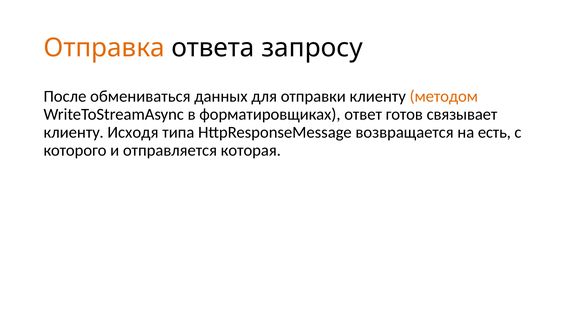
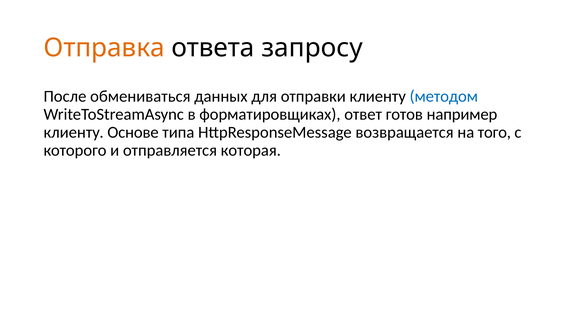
методом colour: orange -> blue
связывает: связывает -> например
Исходя: Исходя -> Основе
есть: есть -> того
